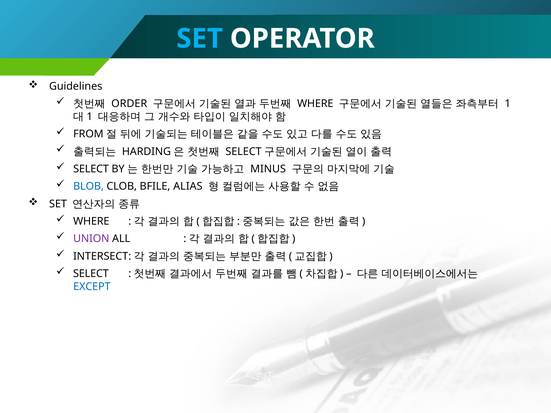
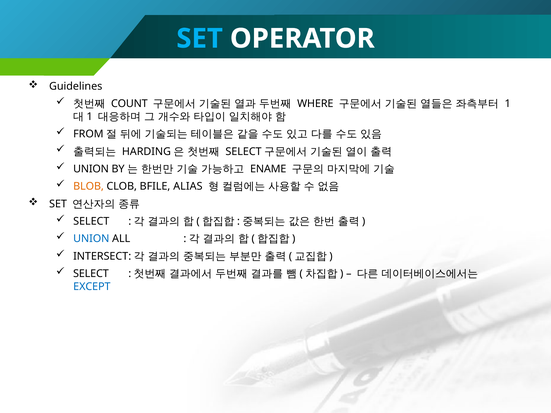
ORDER: ORDER -> COUNT
SELECT at (91, 169): SELECT -> UNION
MINUS: MINUS -> ENAME
BLOB colour: blue -> orange
WHERE at (91, 221): WHERE -> SELECT
UNION at (91, 239) colour: purple -> blue
